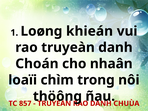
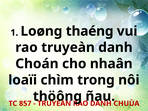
khieán: khieán -> thaéng
